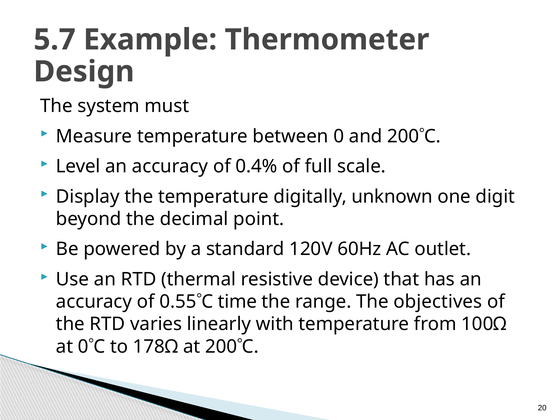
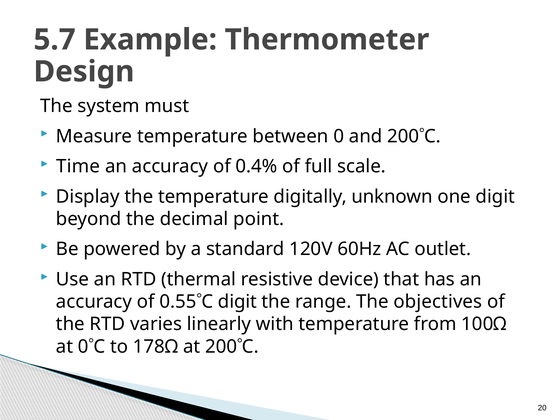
Level: Level -> Time
0.55C time: time -> digit
